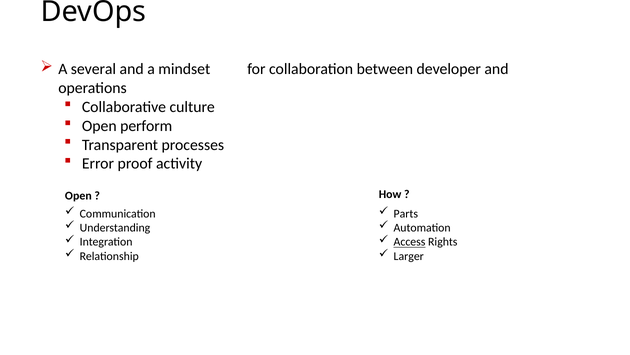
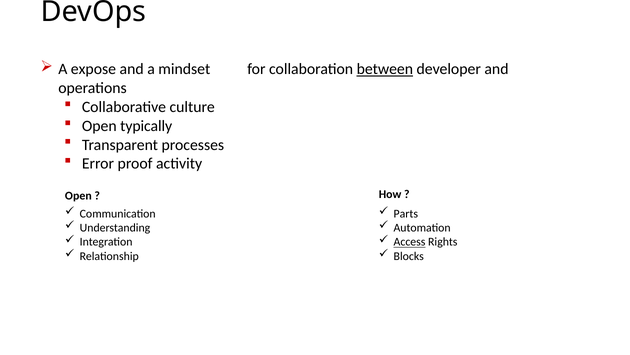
several: several -> expose
between underline: none -> present
perform: perform -> typically
Larger: Larger -> Blocks
